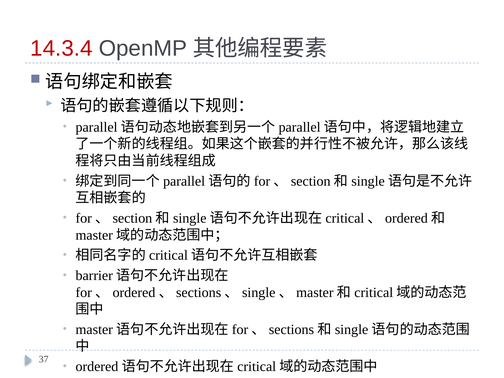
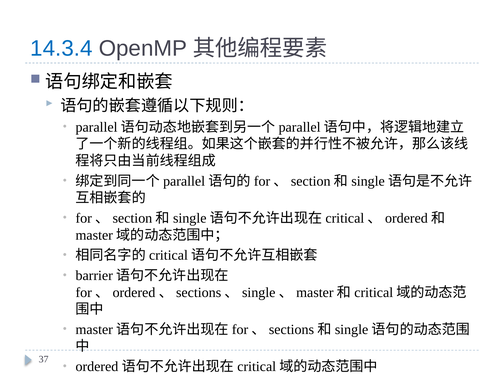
14.3.4 colour: red -> blue
